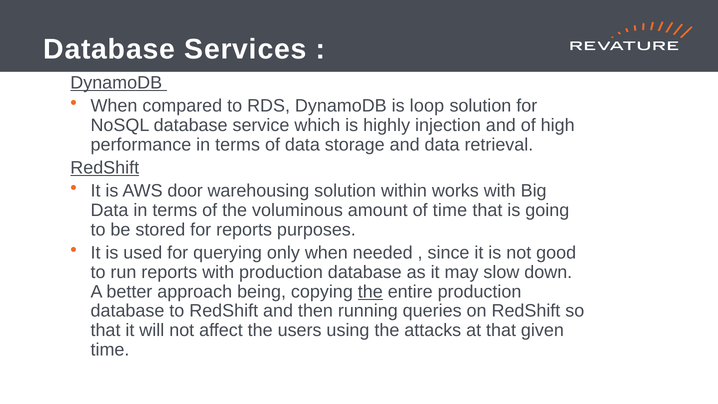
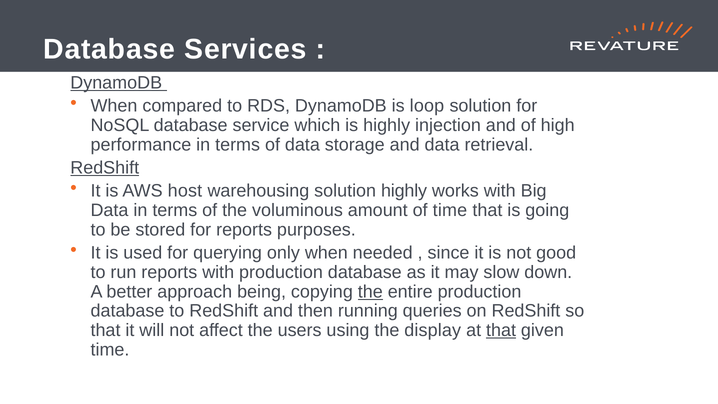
door: door -> host
solution within: within -> highly
attacks: attacks -> display
that at (501, 330) underline: none -> present
